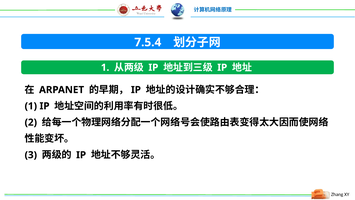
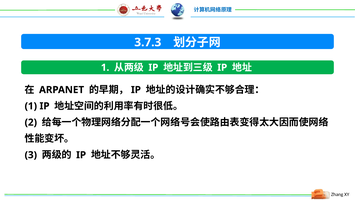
7.5.4: 7.5.4 -> 3.7.3
